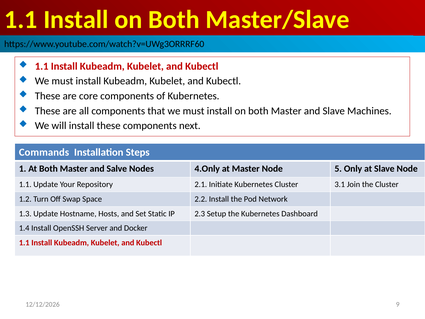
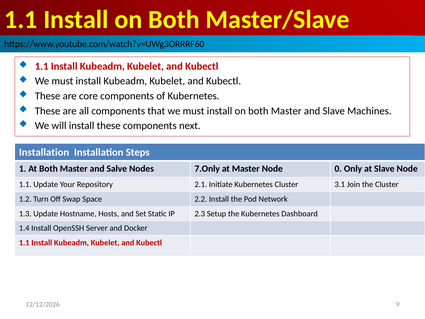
Commands at (44, 152): Commands -> Installation
4.Only: 4.Only -> 7.Only
5: 5 -> 0
